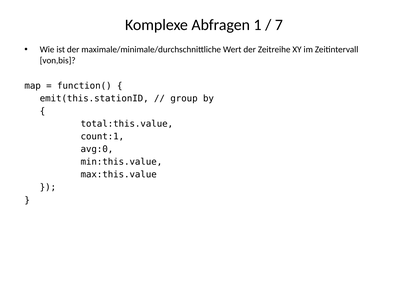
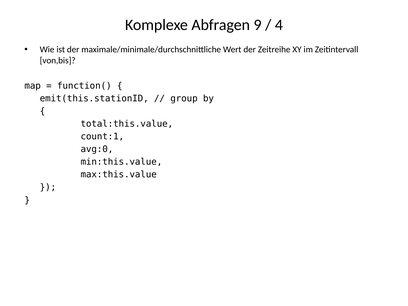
1: 1 -> 9
7: 7 -> 4
